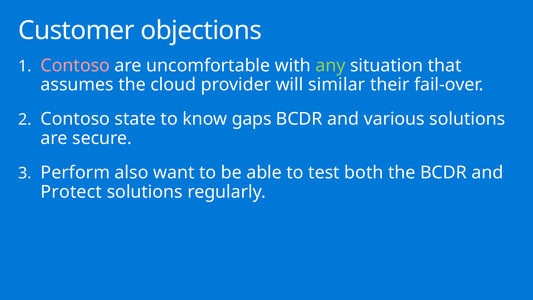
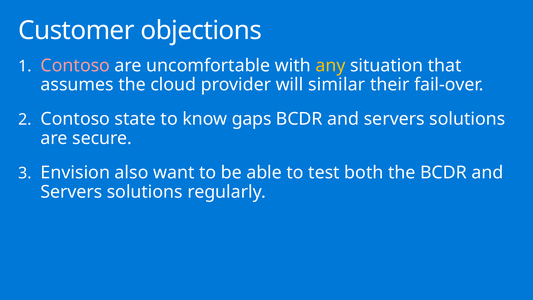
any colour: light green -> yellow
various at (394, 119): various -> servers
Perform: Perform -> Envision
Protect at (71, 192): Protect -> Servers
